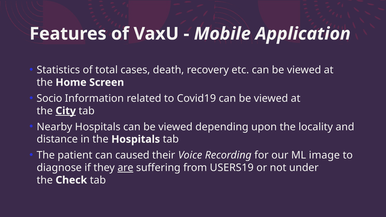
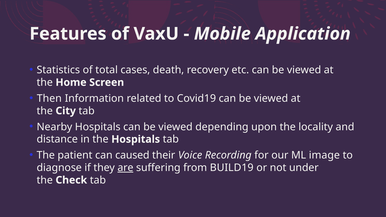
Socio: Socio -> Then
City underline: present -> none
USERS19: USERS19 -> BUILD19
